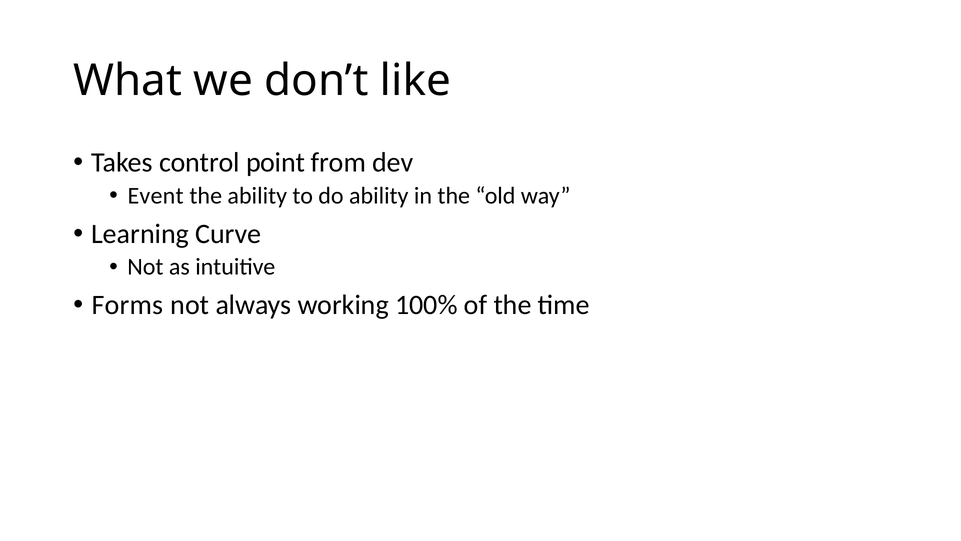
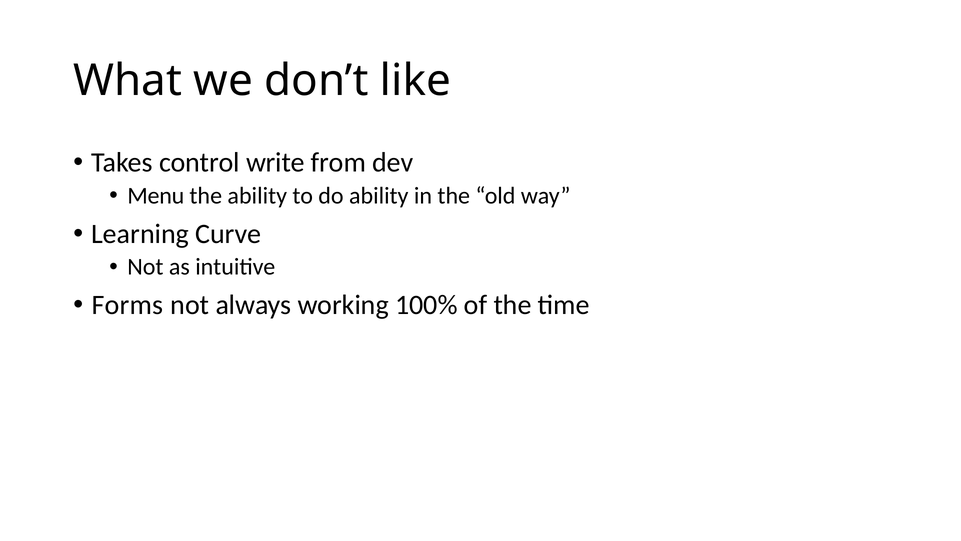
point: point -> write
Event: Event -> Menu
